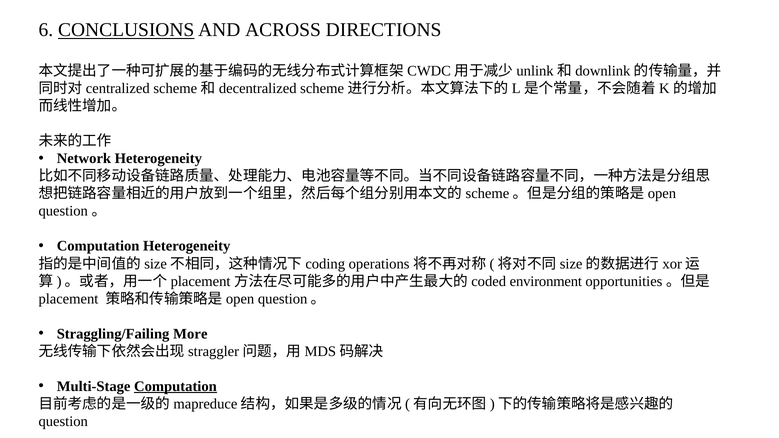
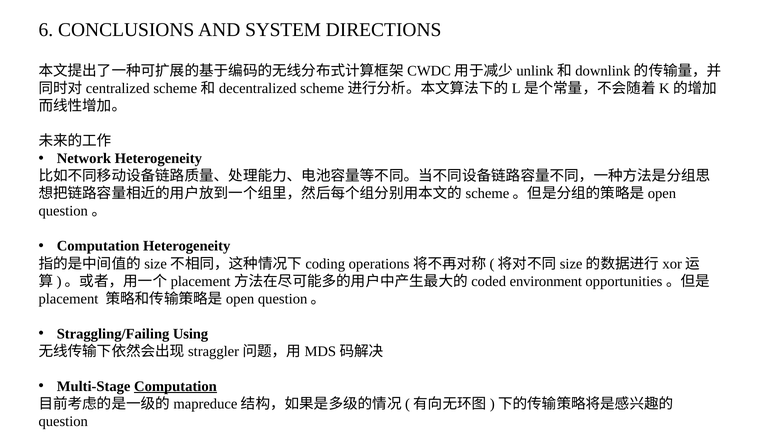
CONCLUSIONS underline: present -> none
ACROSS: ACROSS -> SYSTEM
More: More -> Using
